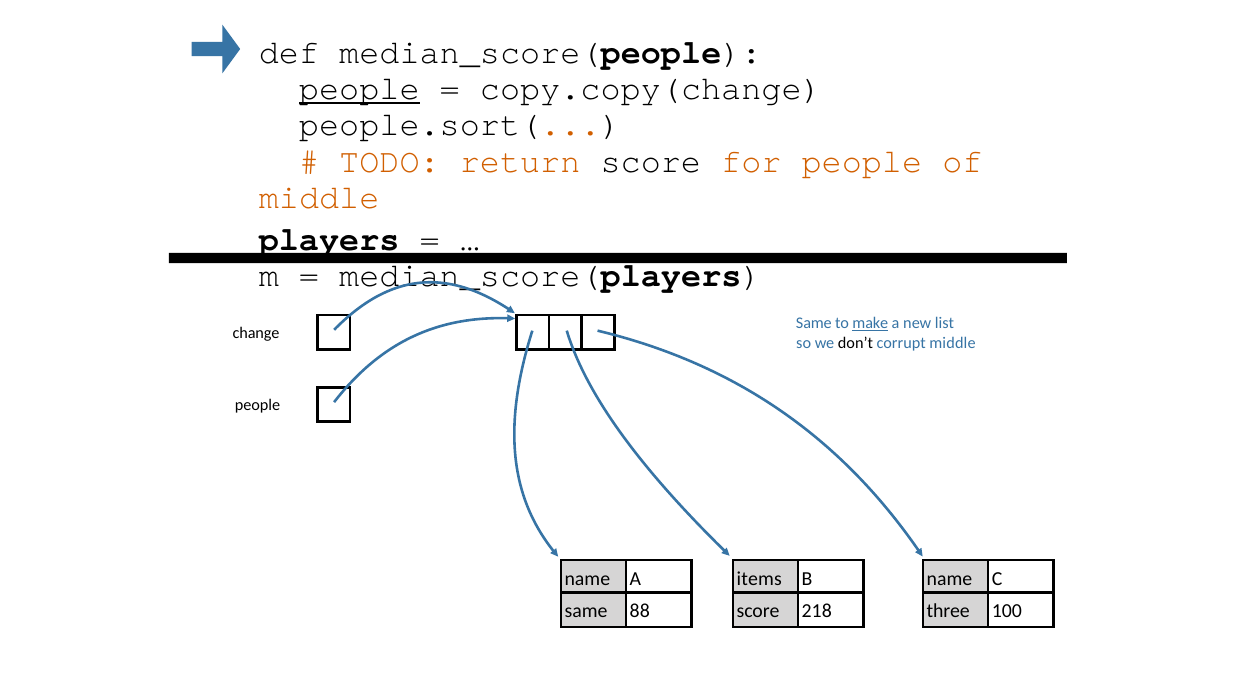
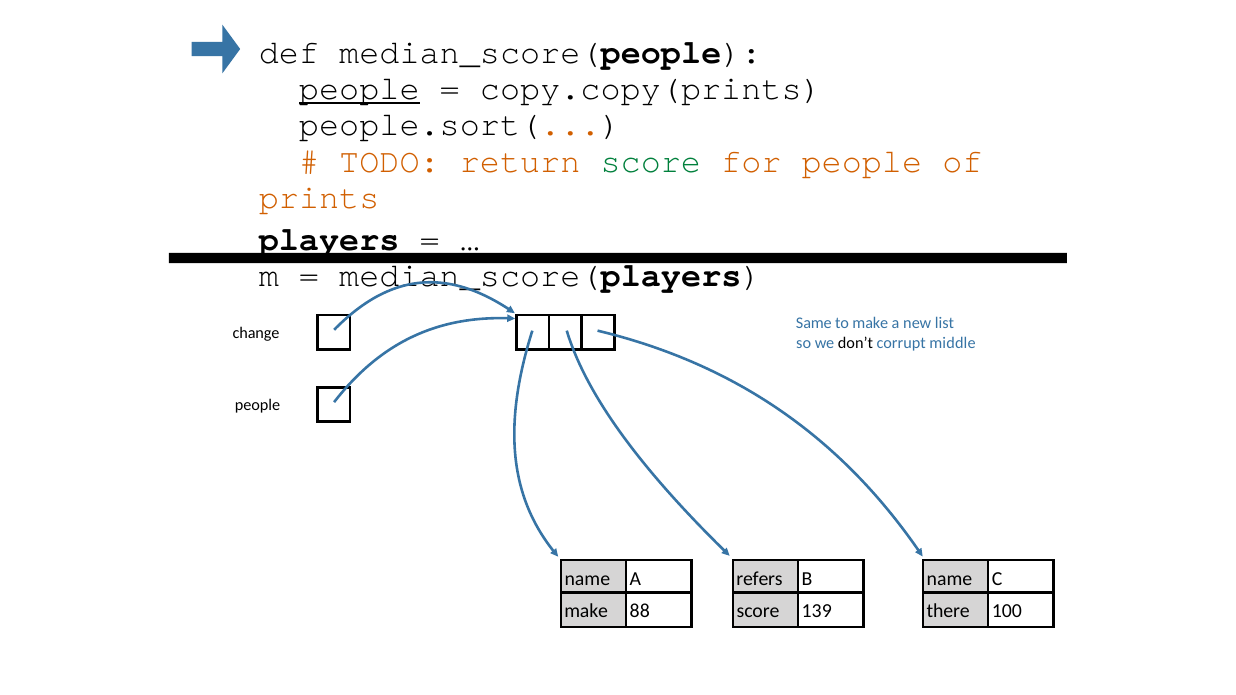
copy.copy(change: copy.copy(change -> copy.copy(prints
score at (651, 161) colour: black -> green
middle at (319, 197): middle -> prints
make at (870, 324) underline: present -> none
items: items -> refers
same at (586, 612): same -> make
218: 218 -> 139
three: three -> there
